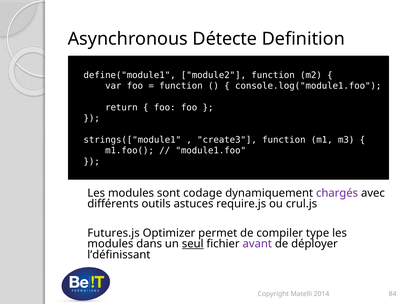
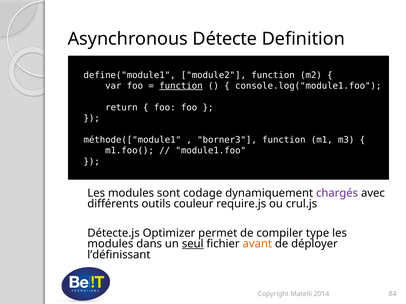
function at (181, 86) underline: none -> present
strings(["module1: strings(["module1 -> méthode(["module1
create3: create3 -> borner3
astuces: astuces -> couleur
Futures.js: Futures.js -> Détecte.js
avant colour: purple -> orange
